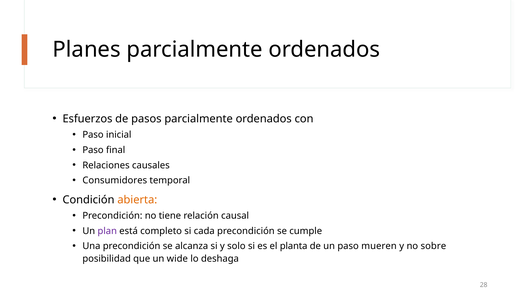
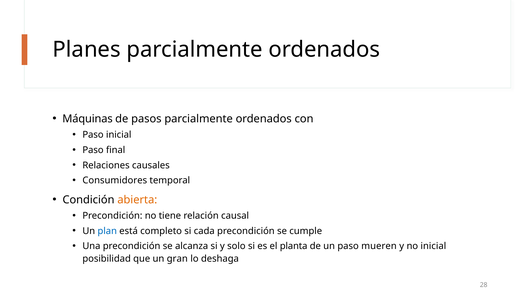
Esfuerzos: Esfuerzos -> Máquinas
plan colour: purple -> blue
no sobre: sobre -> inicial
wide: wide -> gran
